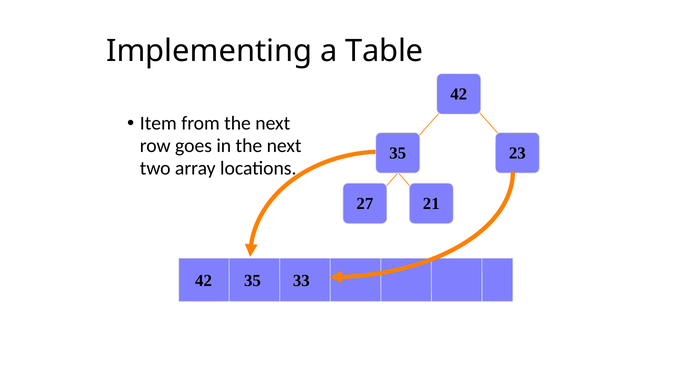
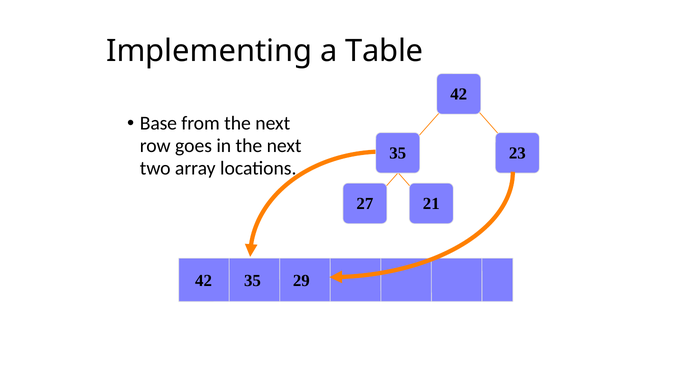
Item: Item -> Base
33: 33 -> 29
